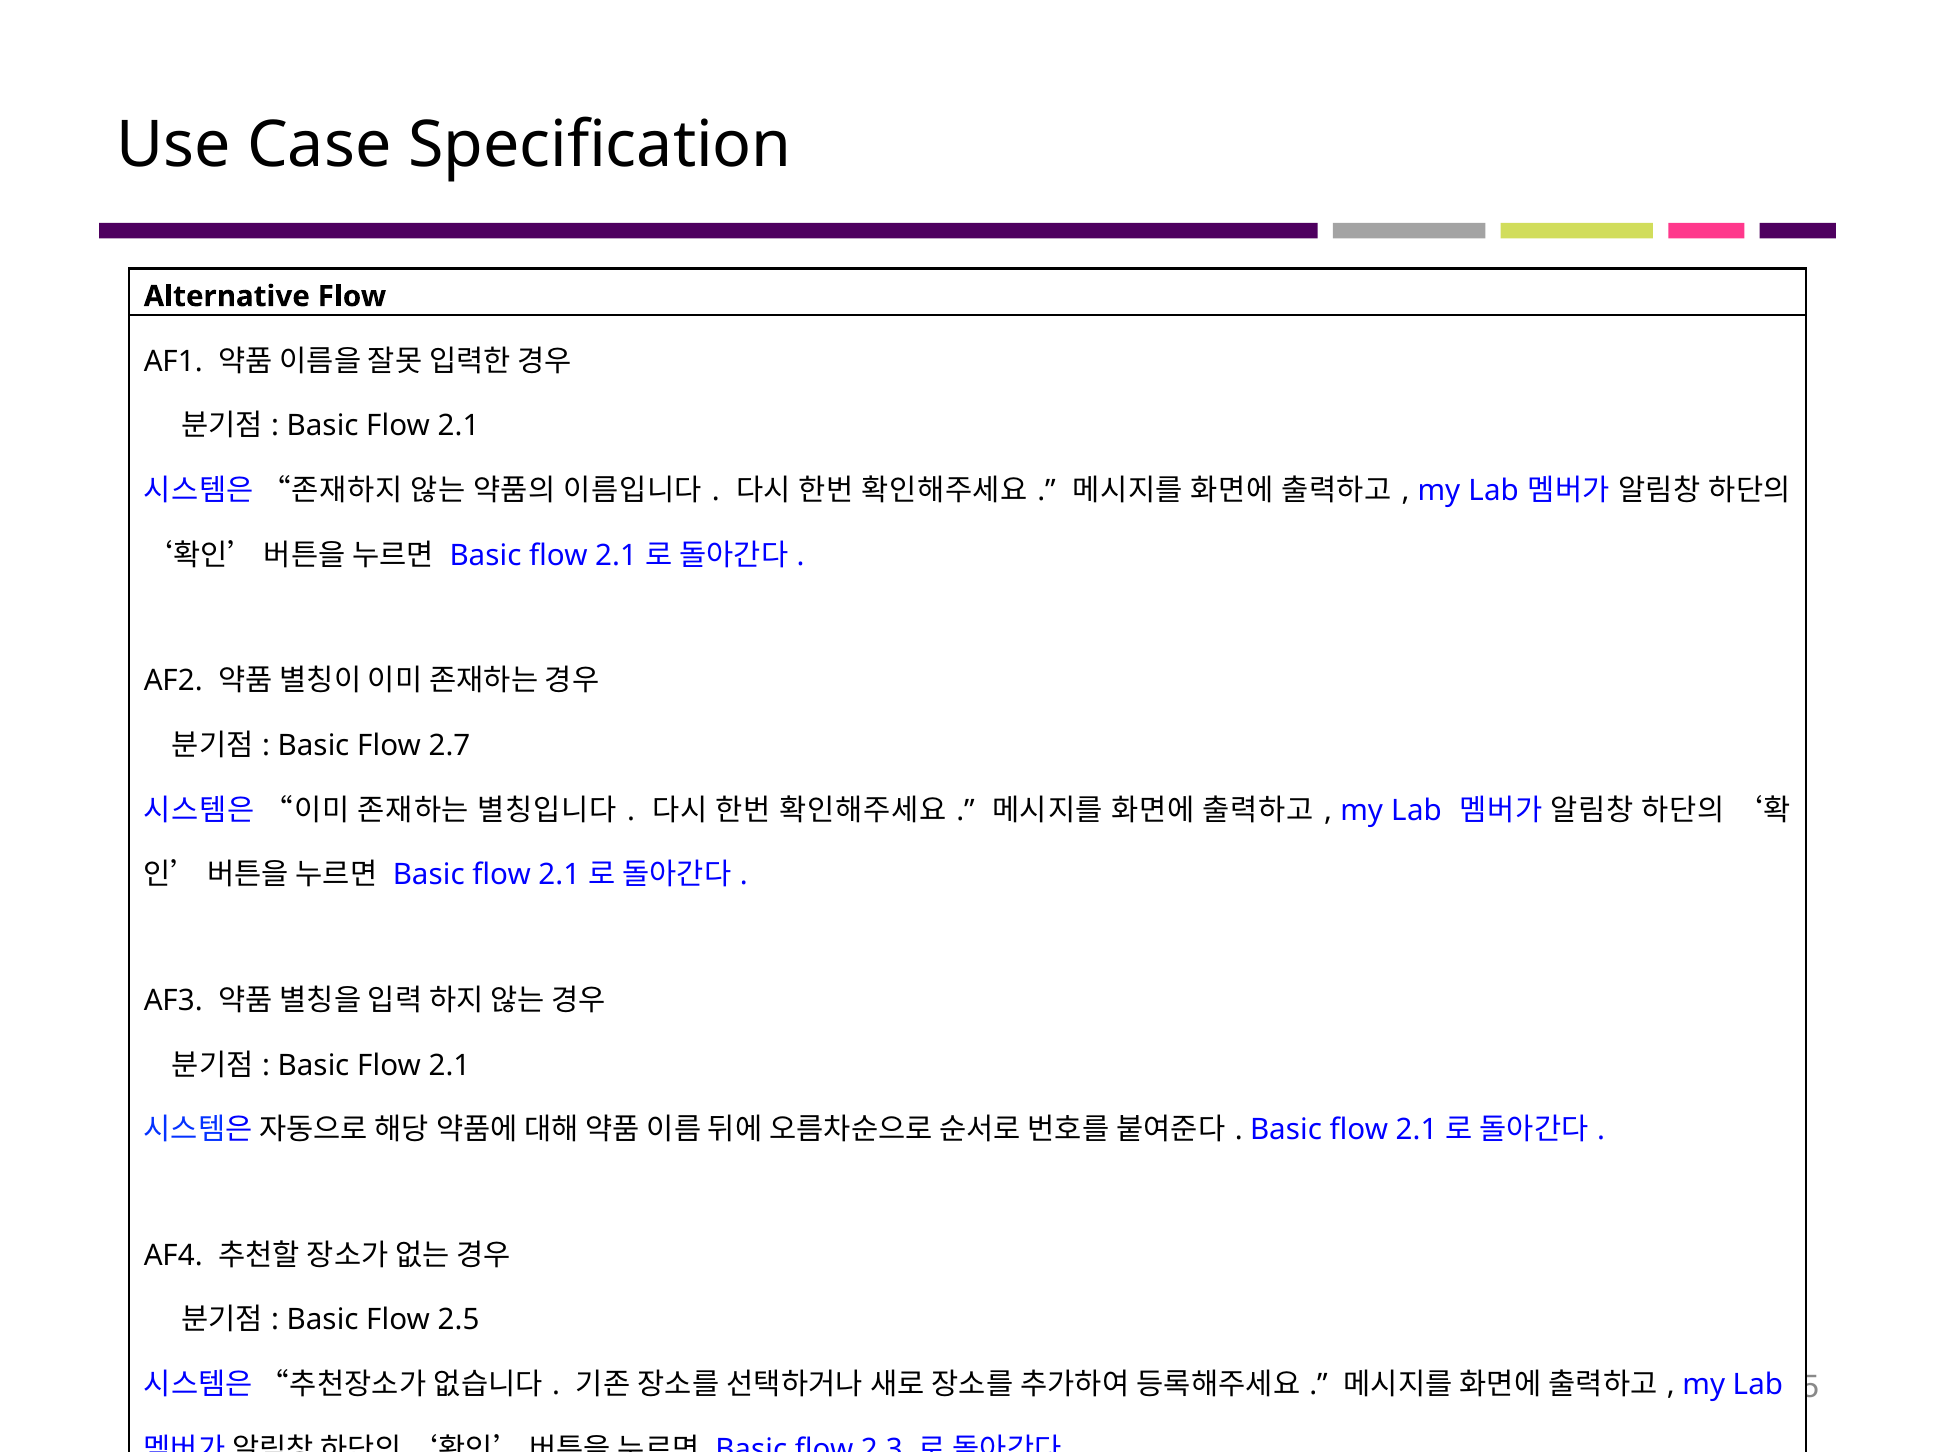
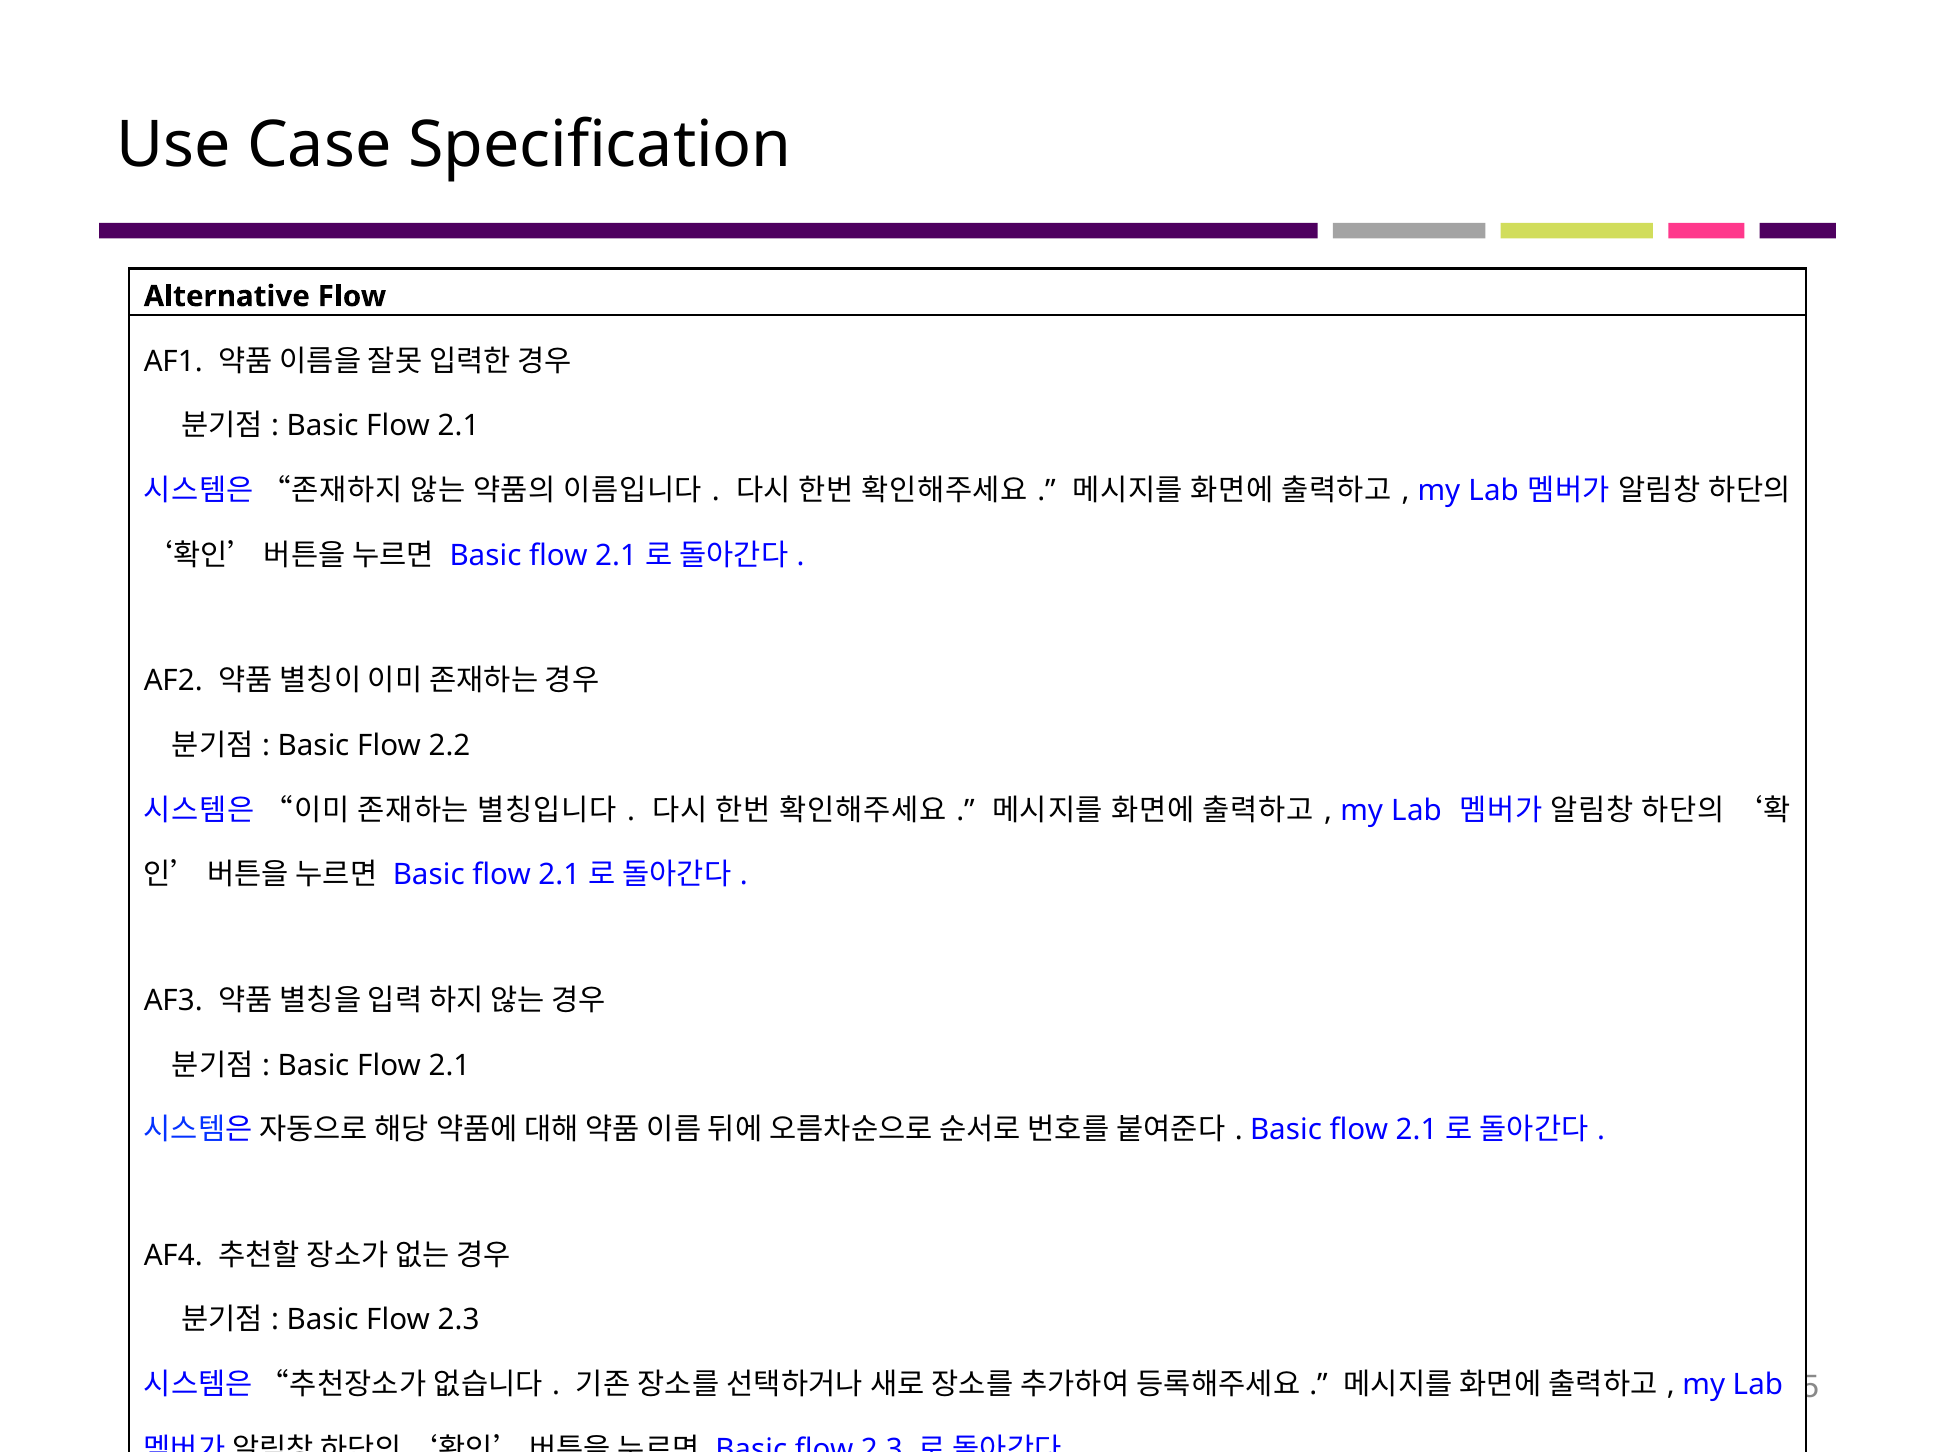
2.7: 2.7 -> 2.2
2.5 at (459, 1319): 2.5 -> 2.3
